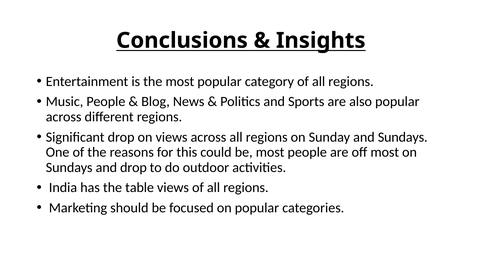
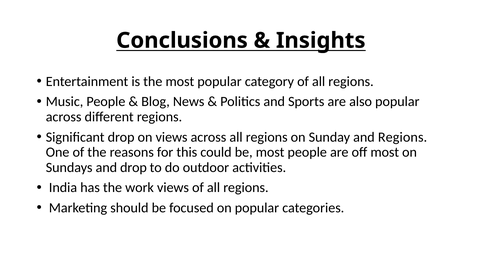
and Sundays: Sundays -> Regions
table: table -> work
